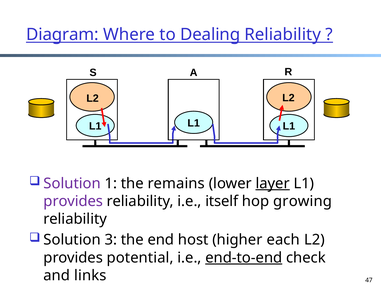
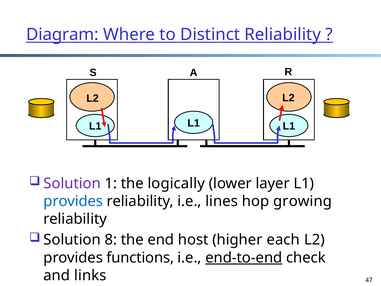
Dealing: Dealing -> Distinct
remains: remains -> logically
layer underline: present -> none
provides at (73, 201) colour: purple -> blue
itself: itself -> lines
3: 3 -> 8
potential: potential -> functions
